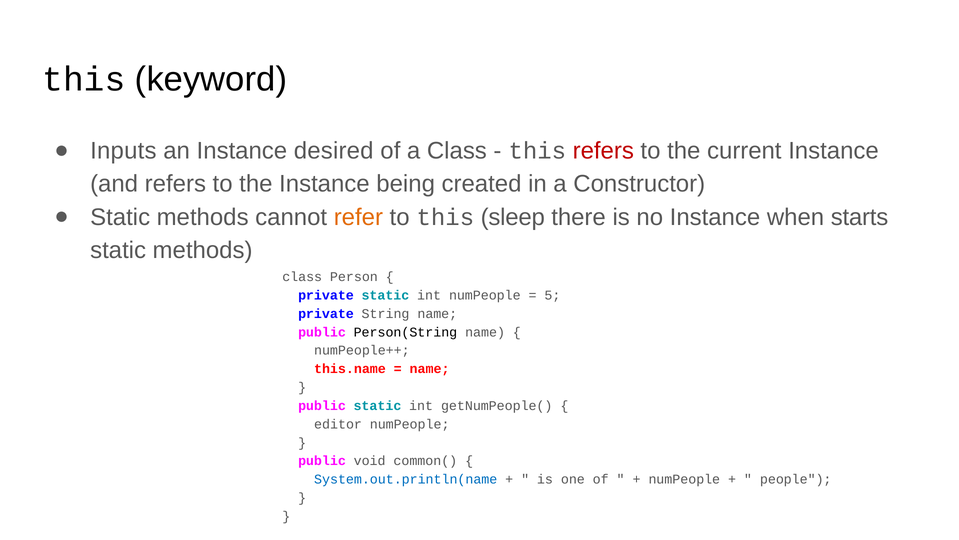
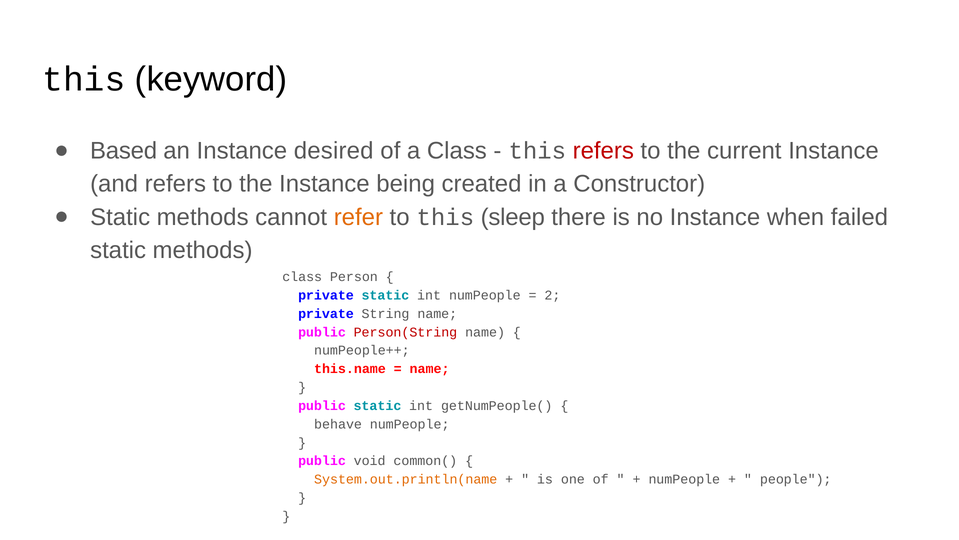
Inputs: Inputs -> Based
starts: starts -> failed
5: 5 -> 2
Person(String colour: black -> red
editor: editor -> behave
System.out.println(name colour: blue -> orange
